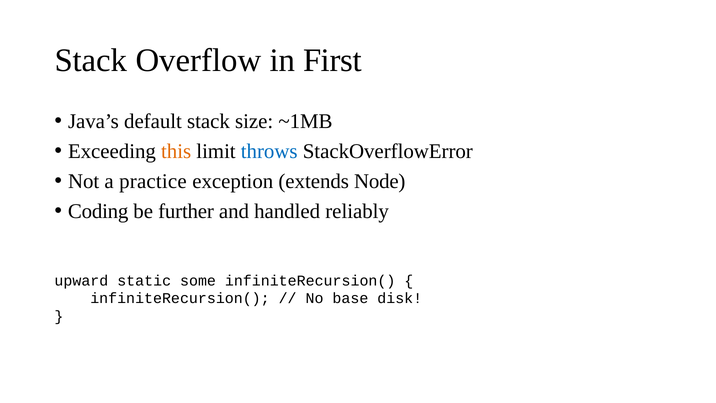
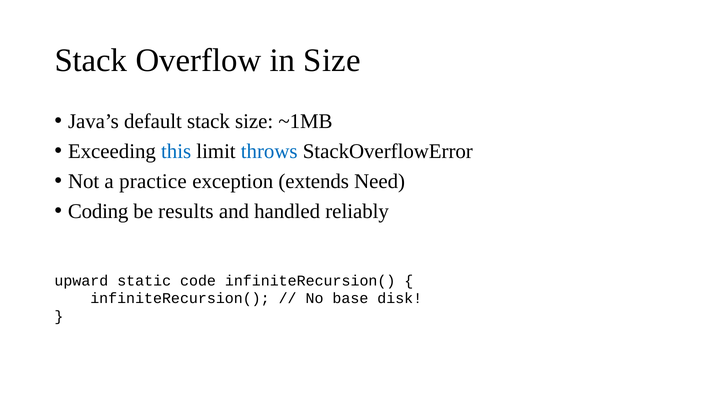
in First: First -> Size
this colour: orange -> blue
Node: Node -> Need
further: further -> results
some: some -> code
